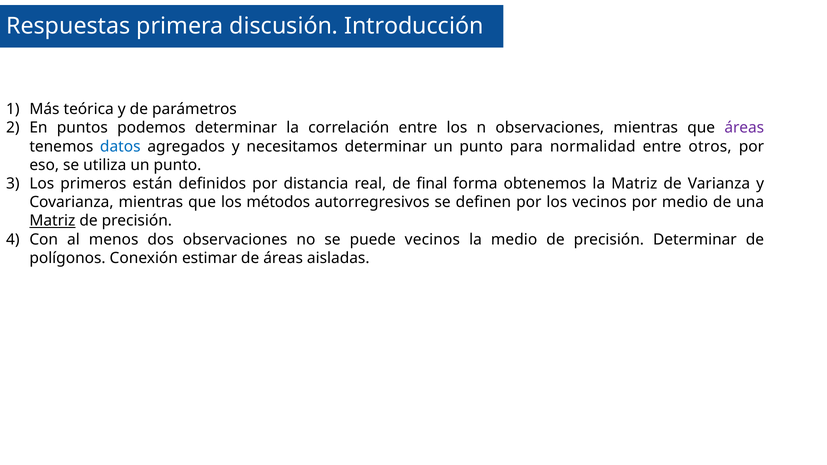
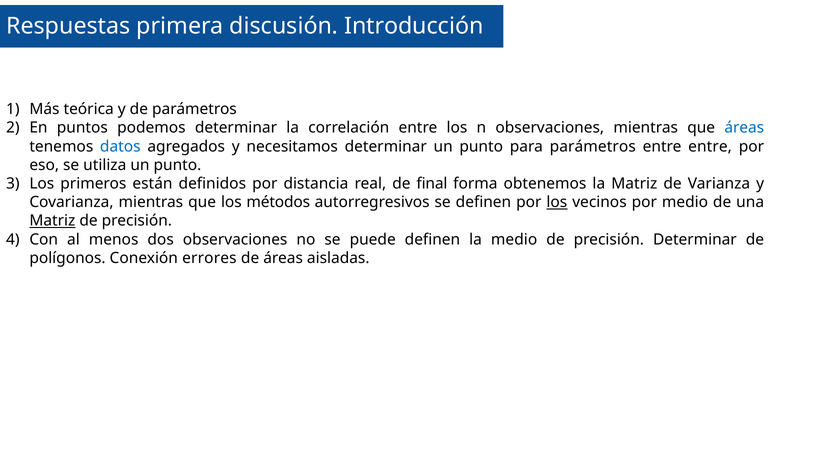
áreas at (744, 128) colour: purple -> blue
para normalidad: normalidad -> parámetros
entre otros: otros -> entre
los at (557, 202) underline: none -> present
puede vecinos: vecinos -> definen
estimar: estimar -> errores
